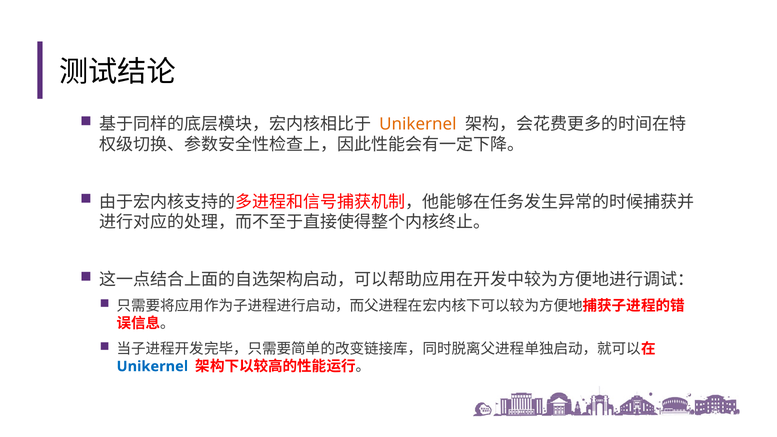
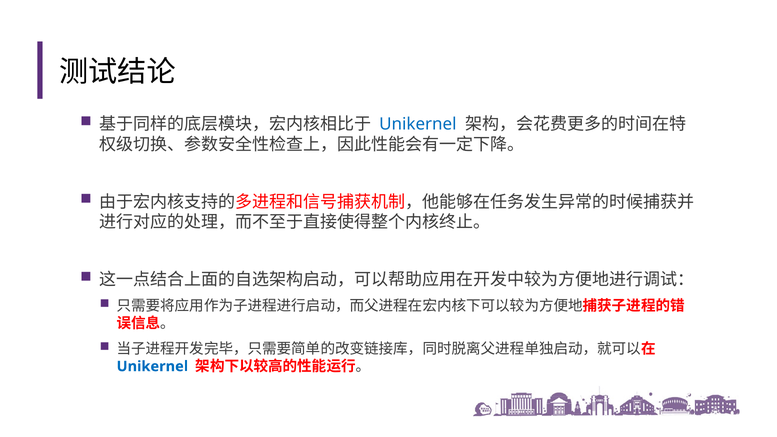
Unikernel at (418, 124) colour: orange -> blue
